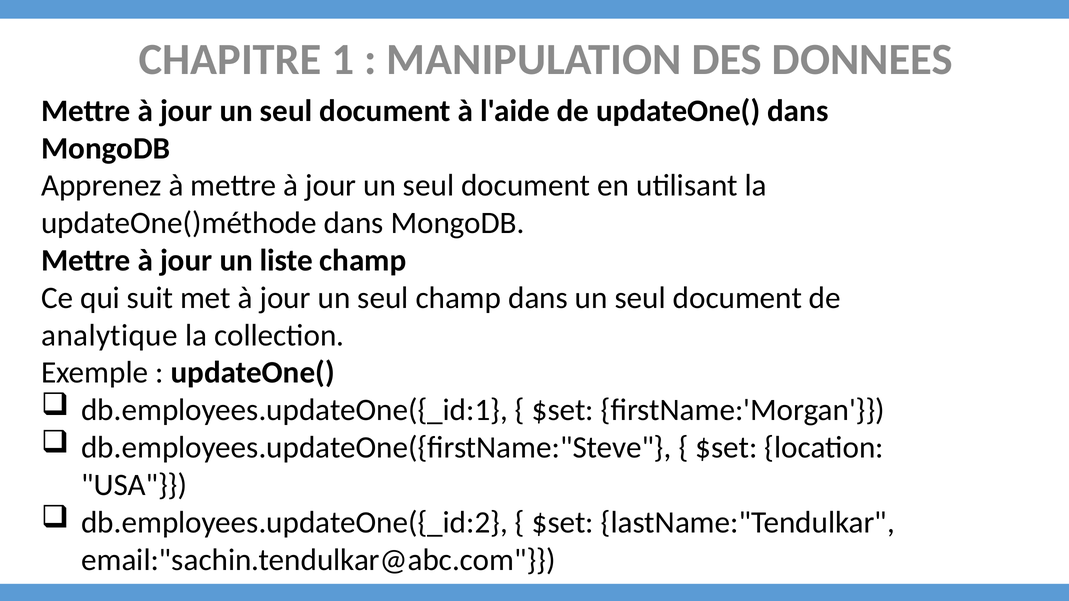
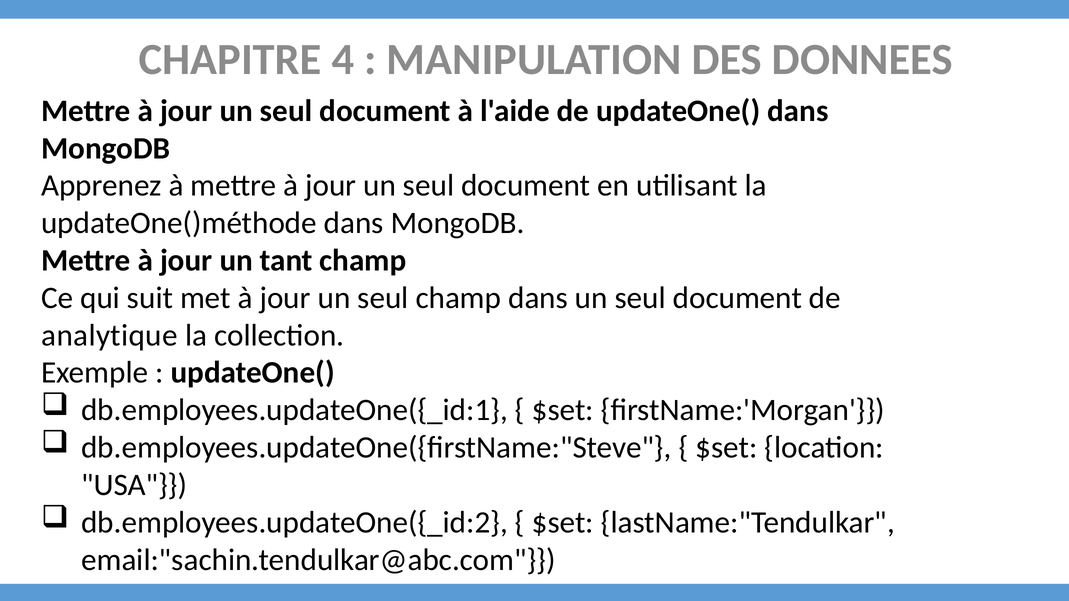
1: 1 -> 4
liste: liste -> tant
